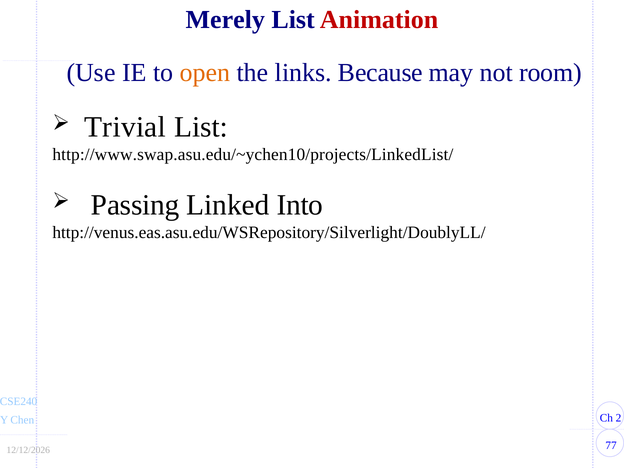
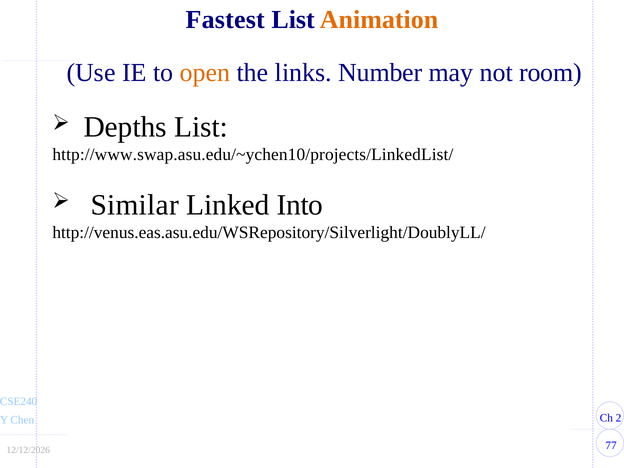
Merely: Merely -> Fastest
Animation colour: red -> orange
Because: Because -> Number
Trivial: Trivial -> Depths
Passing: Passing -> Similar
